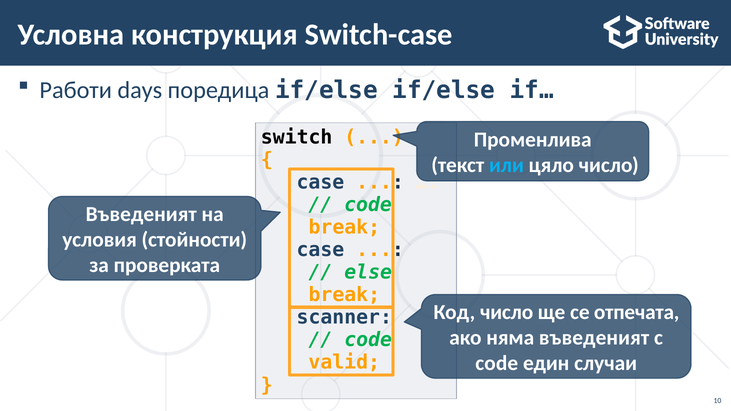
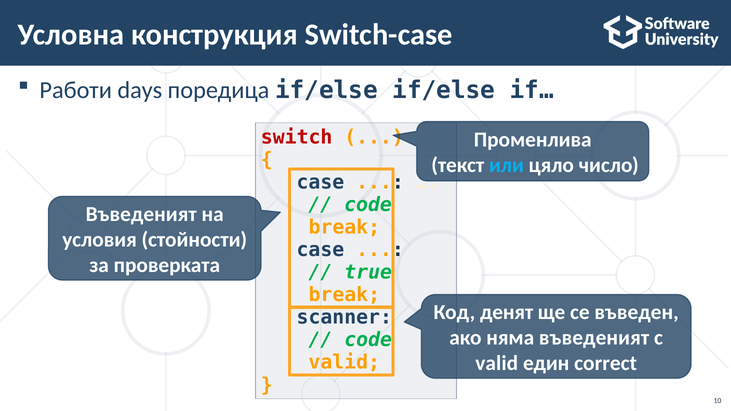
switch colour: black -> red
else: else -> true
Код число: число -> денят
отпечата: отпечата -> въведен
code at (497, 364): code -> valid
случаи: случаи -> correct
